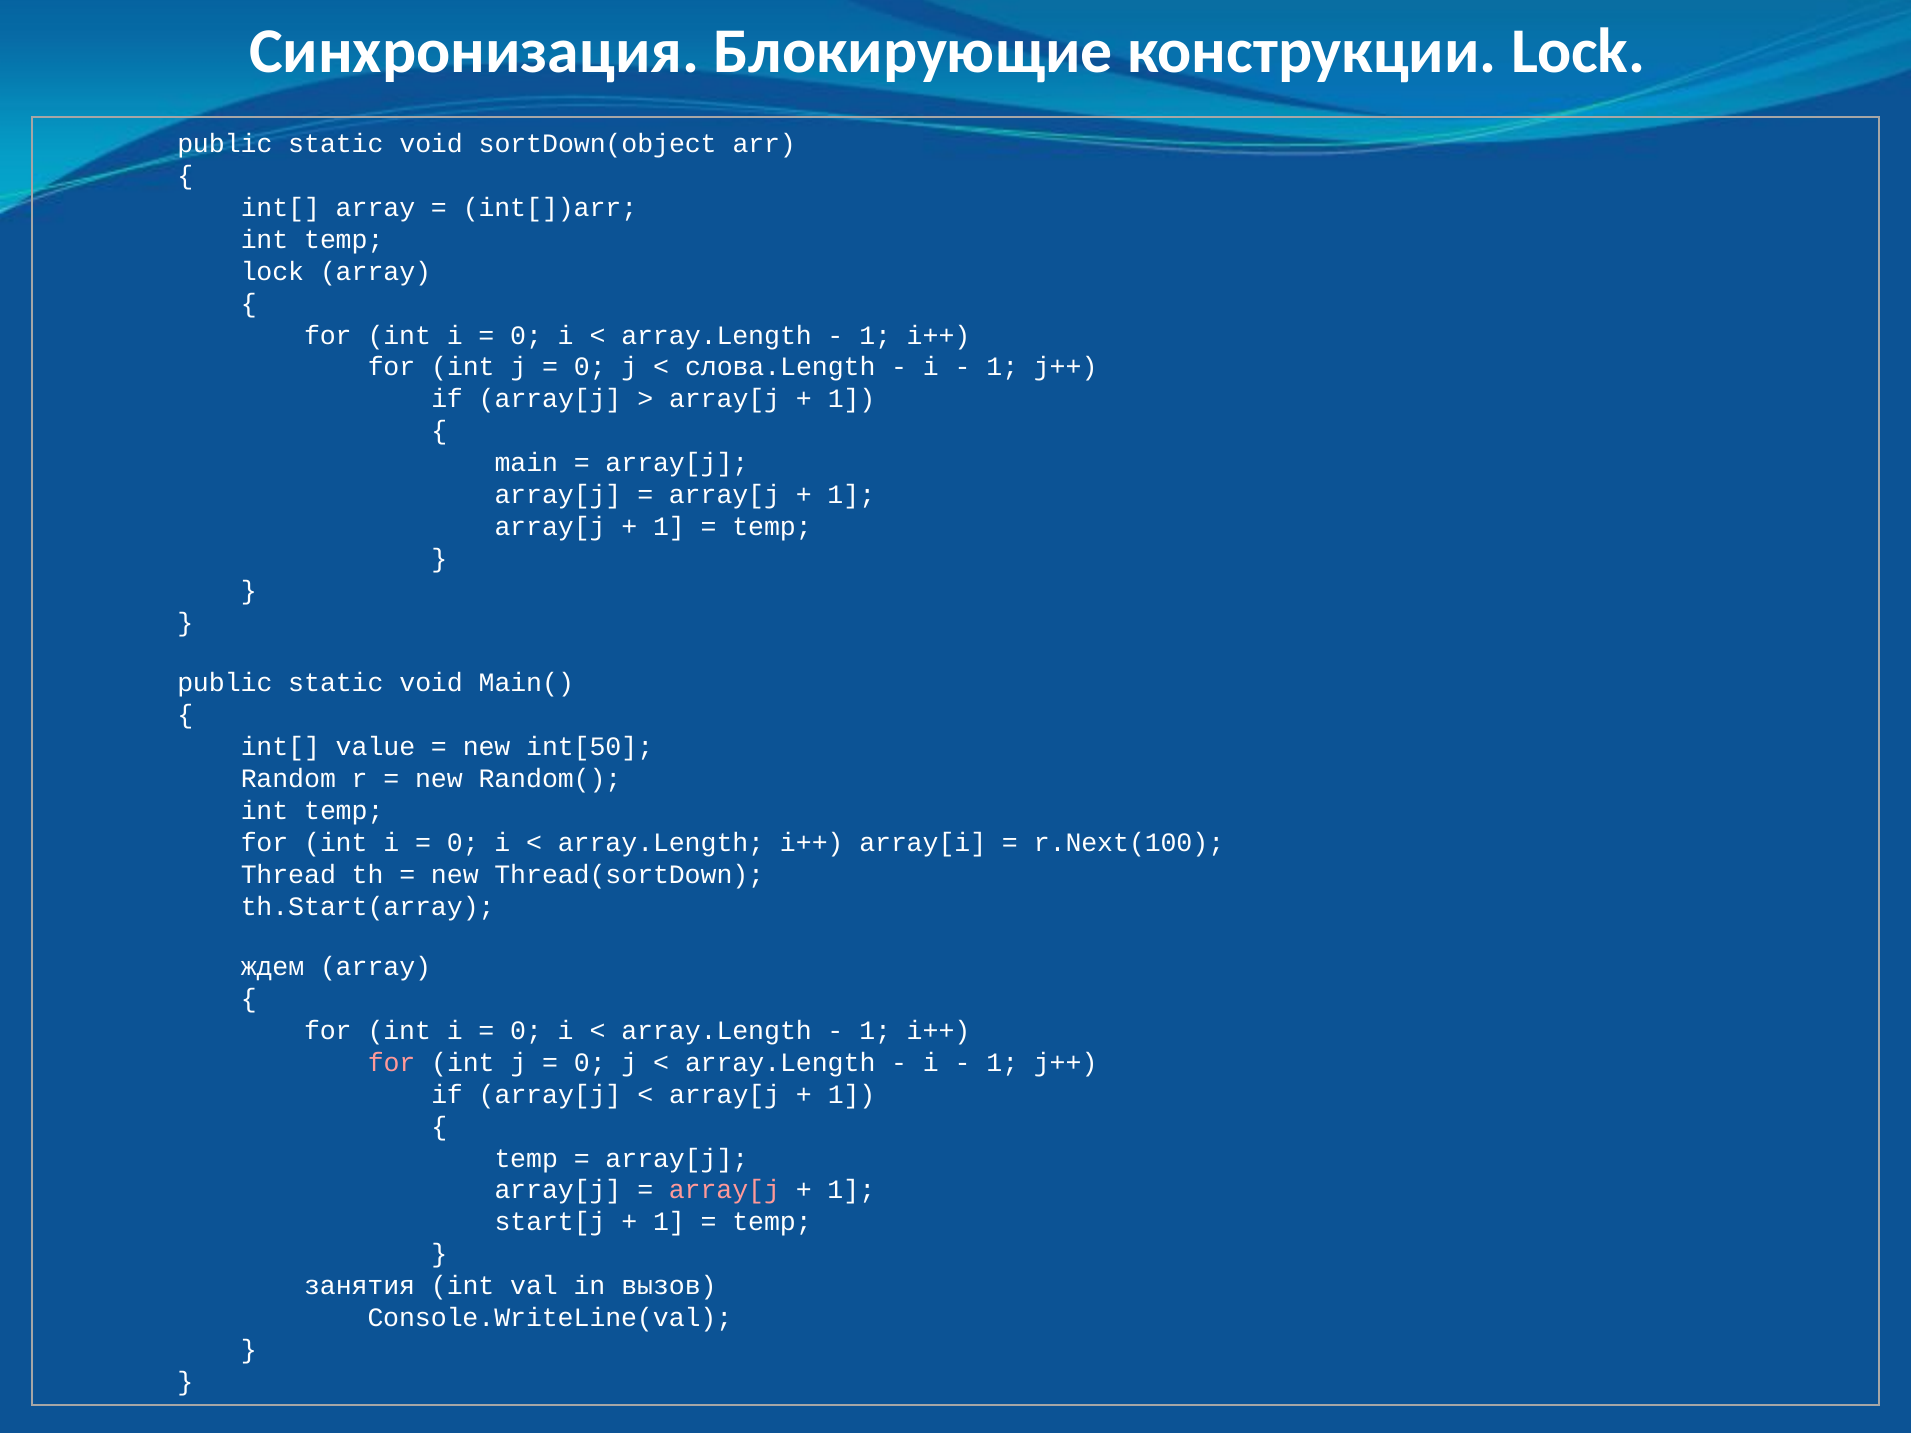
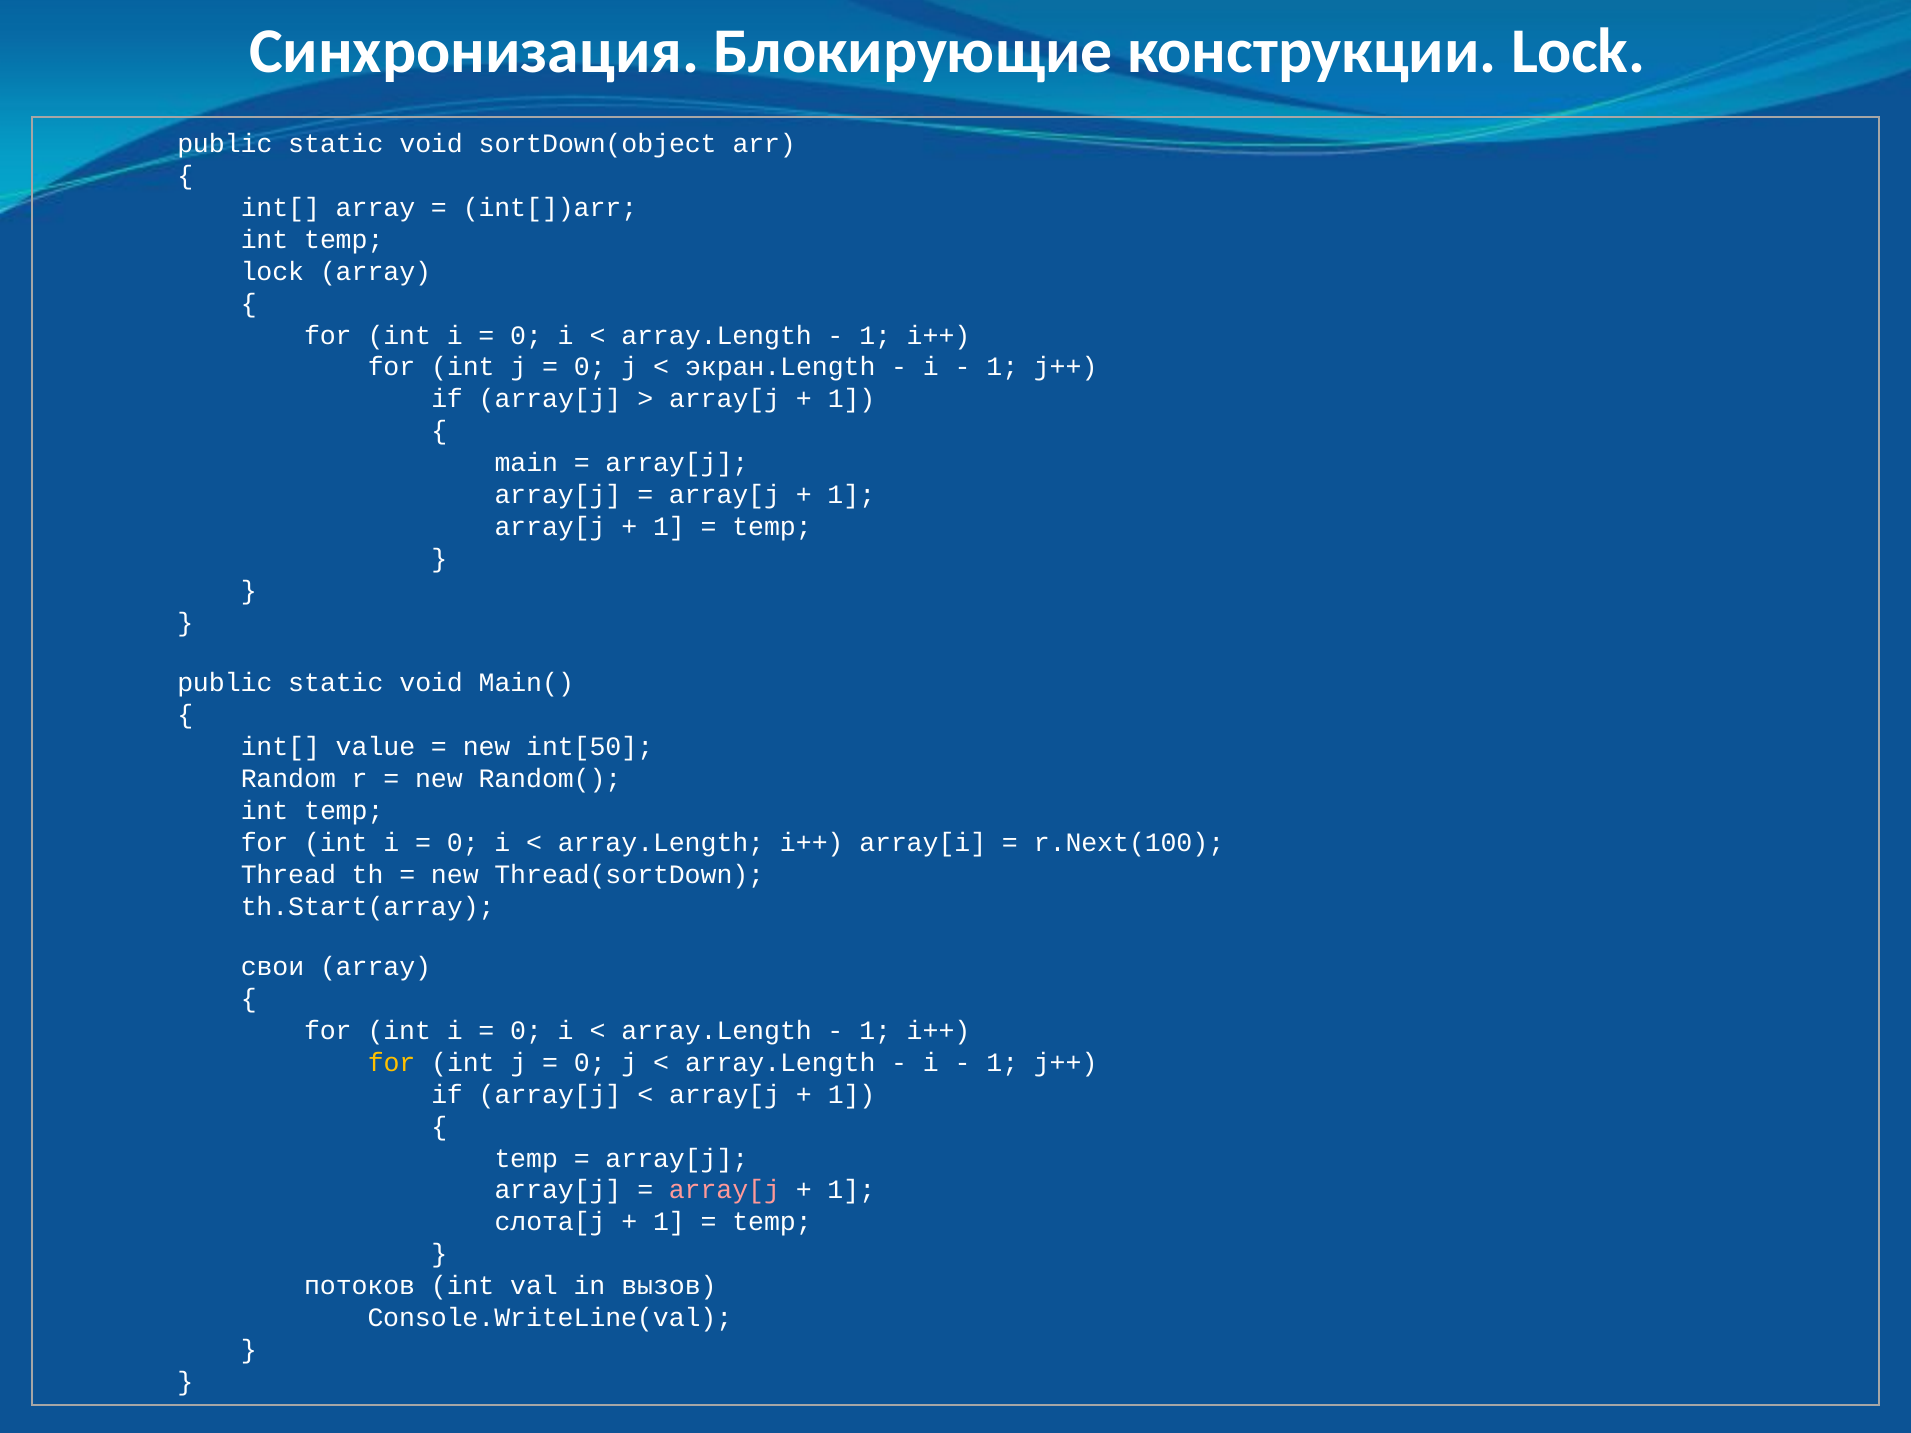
слова.Length: слова.Length -> экран.Length
ждем: ждем -> свои
for at (392, 1063) colour: pink -> yellow
start[j: start[j -> слота[j
занятия: занятия -> потоков
